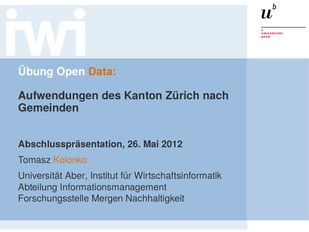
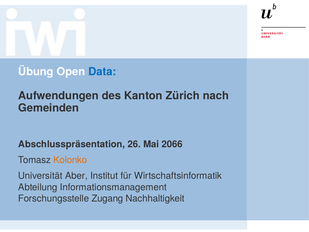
Data colour: orange -> blue
2012: 2012 -> 2066
Mergen: Mergen -> Zugang
